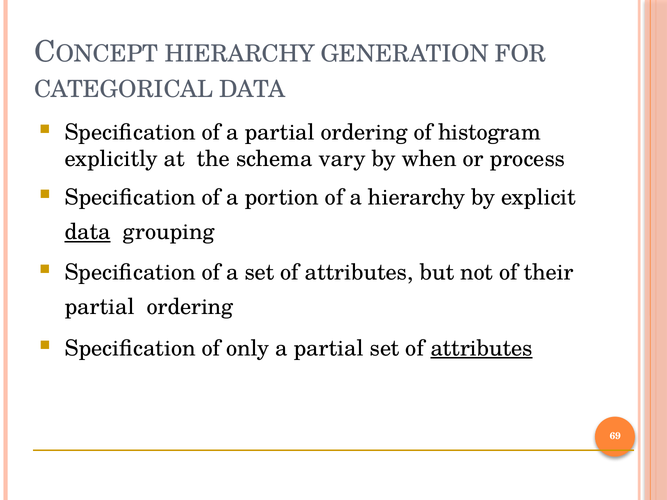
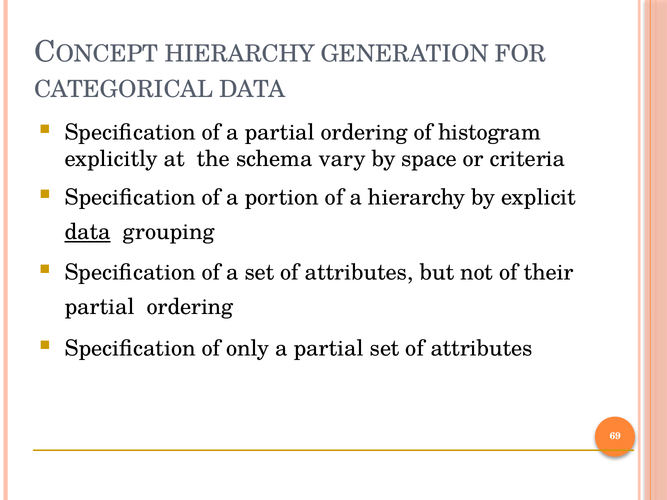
when: when -> space
process: process -> criteria
attributes at (482, 348) underline: present -> none
